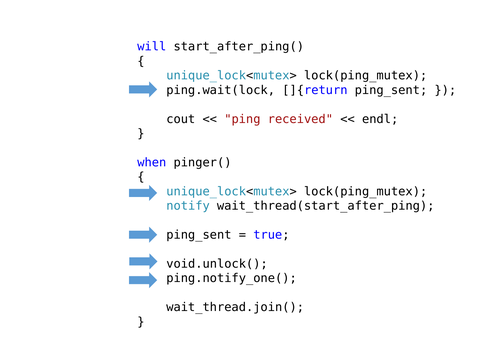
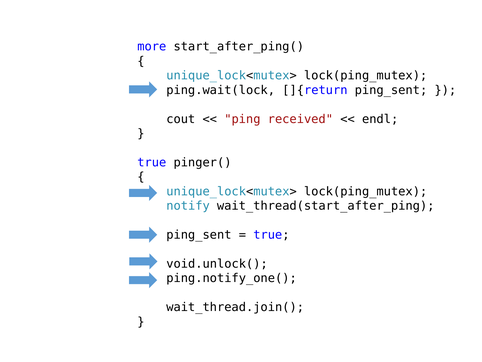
will: will -> more
when at (152, 162): when -> true
